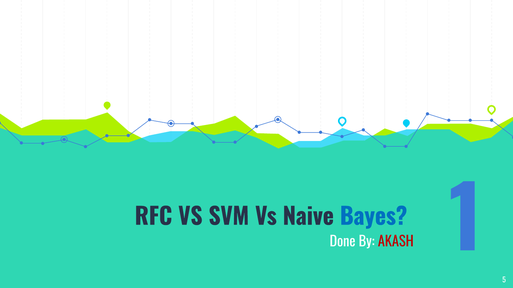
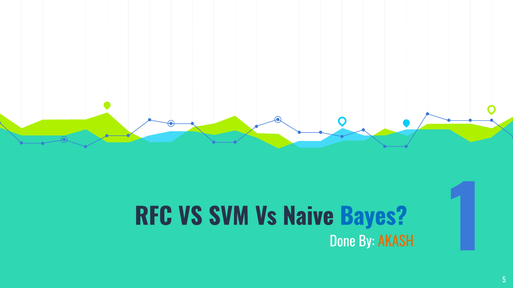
AKASH colour: red -> orange
